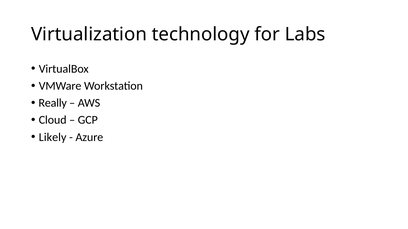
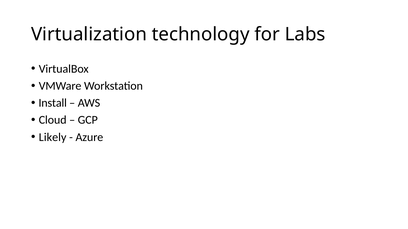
Really: Really -> Install
